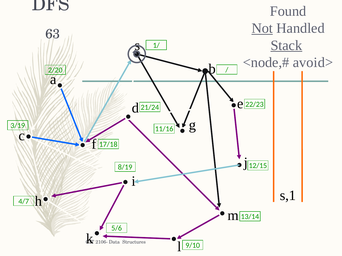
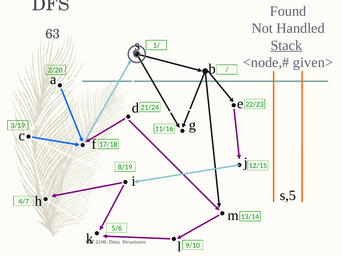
Not underline: present -> none
avoid>: avoid> -> given>
s,1: s,1 -> s,5
